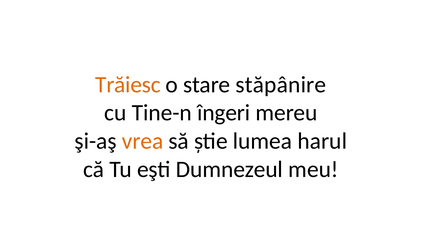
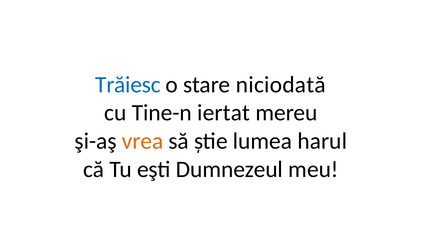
Trăiesc colour: orange -> blue
stăpânire: stăpânire -> niciodată
îngeri: îngeri -> iertat
